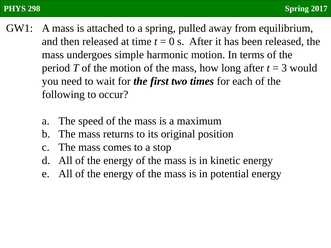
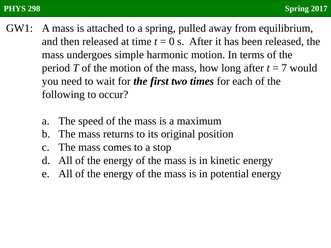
3: 3 -> 7
